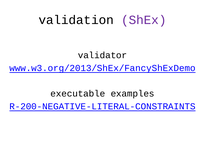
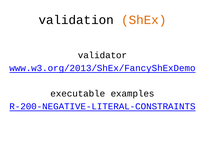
ShEx colour: purple -> orange
